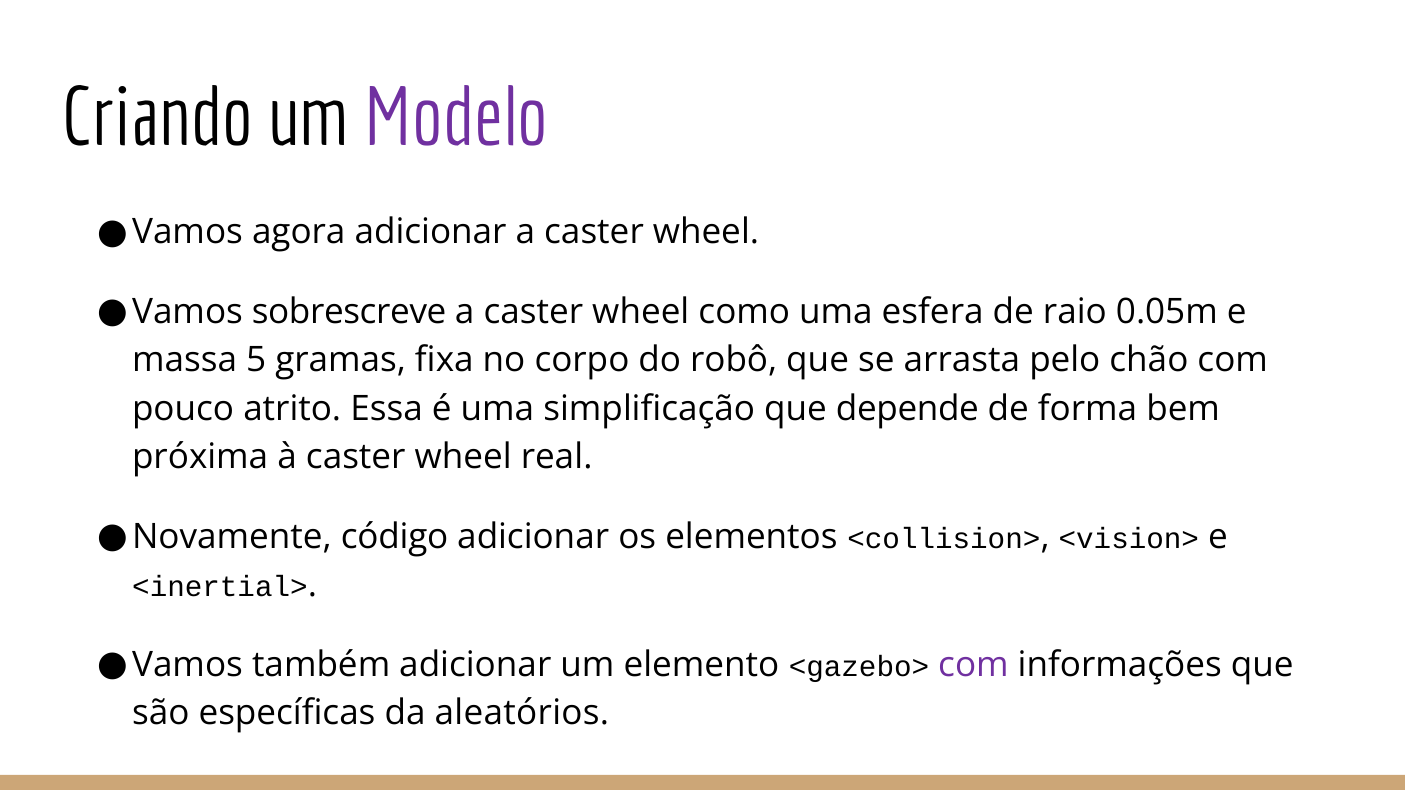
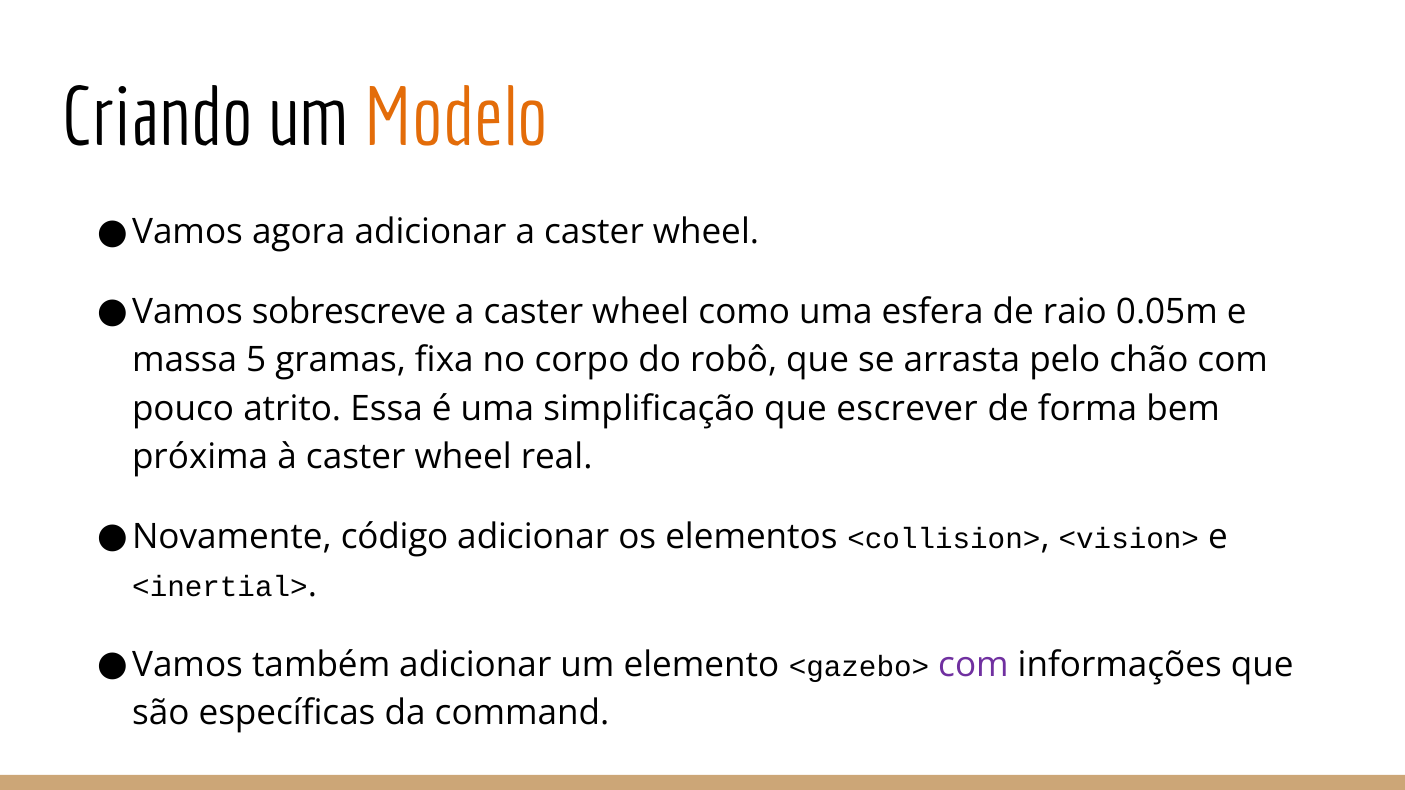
Modelo colour: purple -> orange
depende: depende -> escrever
aleatórios: aleatórios -> command
